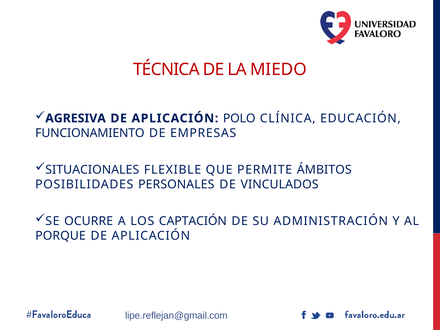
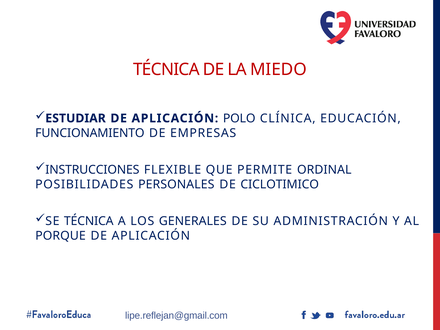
AGRESIVA: AGRESIVA -> ESTUDIAR
SITUACIONALES: SITUACIONALES -> INSTRUCCIONES
ÁMBITOS: ÁMBITOS -> ORDINAL
VINCULADOS: VINCULADOS -> CICLOTIMICO
SE OCURRE: OCURRE -> TÉCNICA
CAPTACIÓN: CAPTACIÓN -> GENERALES
